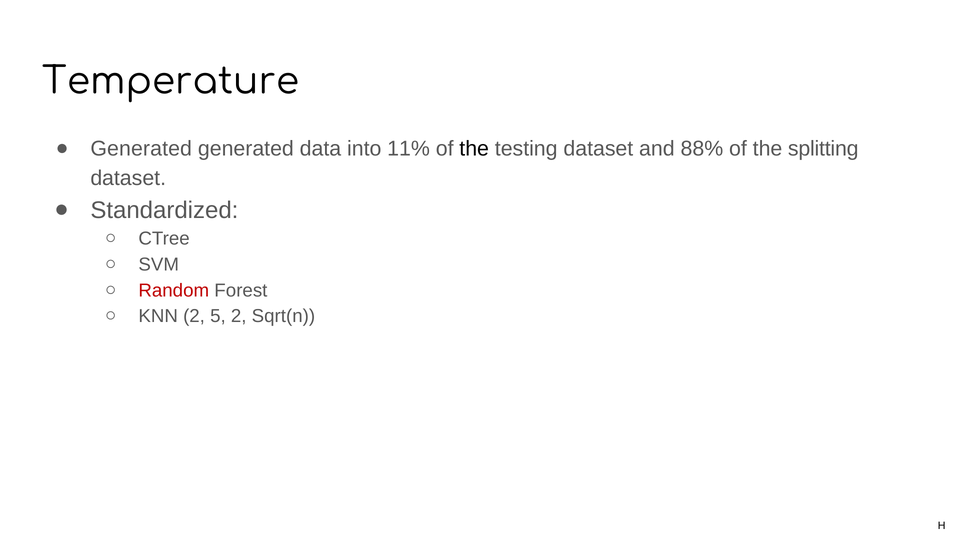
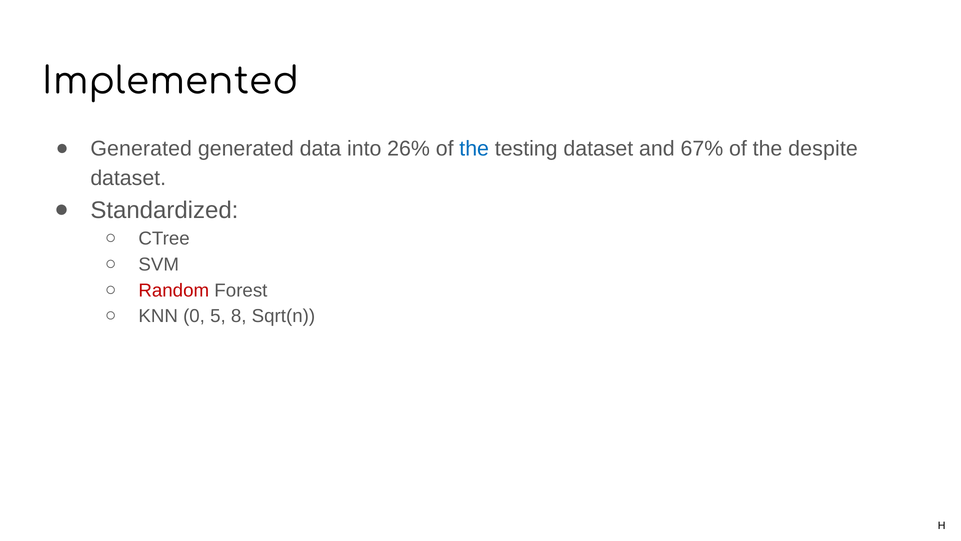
Temperature: Temperature -> Implemented
11%: 11% -> 26%
the at (474, 149) colour: black -> blue
88%: 88% -> 67%
splitting: splitting -> despite
KNN 2: 2 -> 0
5 2: 2 -> 8
